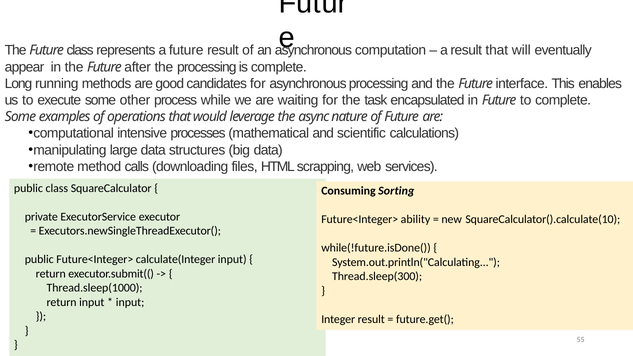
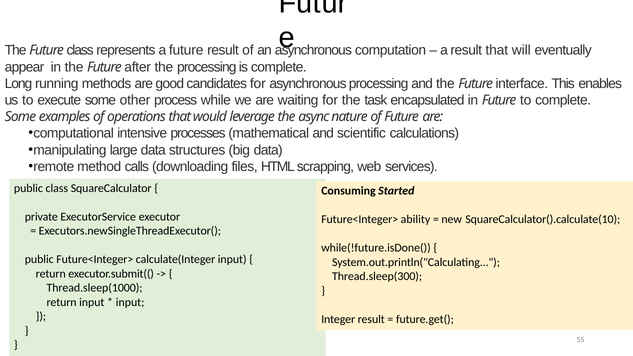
Sorting: Sorting -> Started
